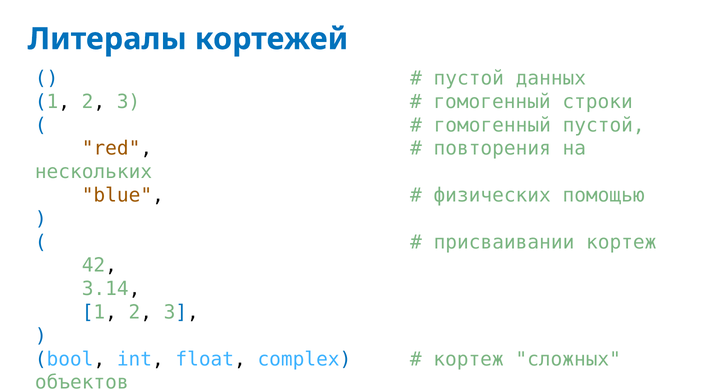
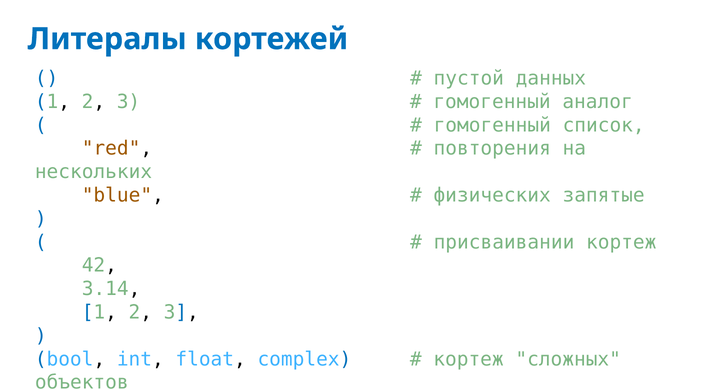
строки: строки -> аналог
гомогенный пустой: пустой -> список
помощью: помощью -> запятые
